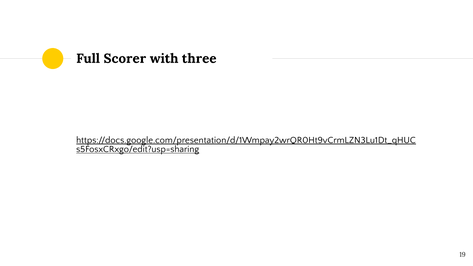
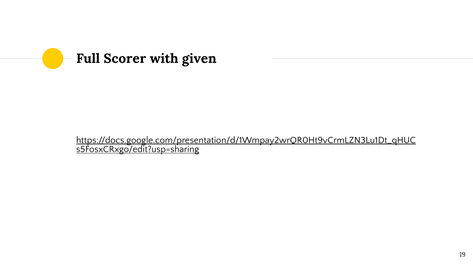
three: three -> given
